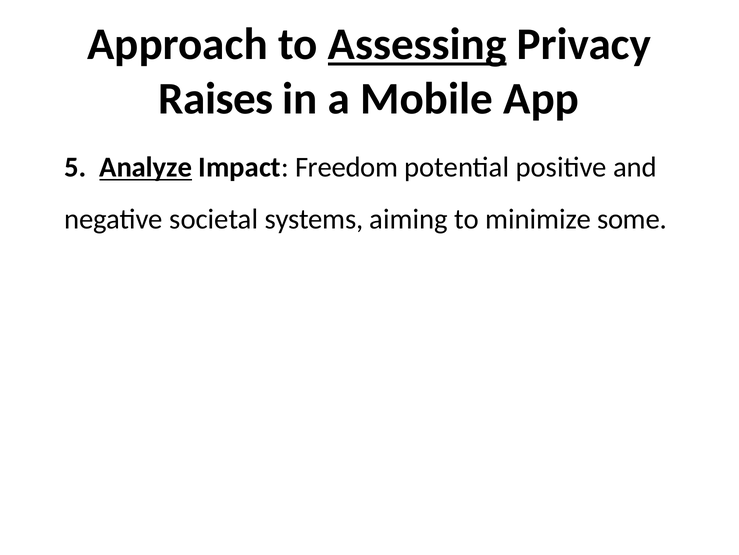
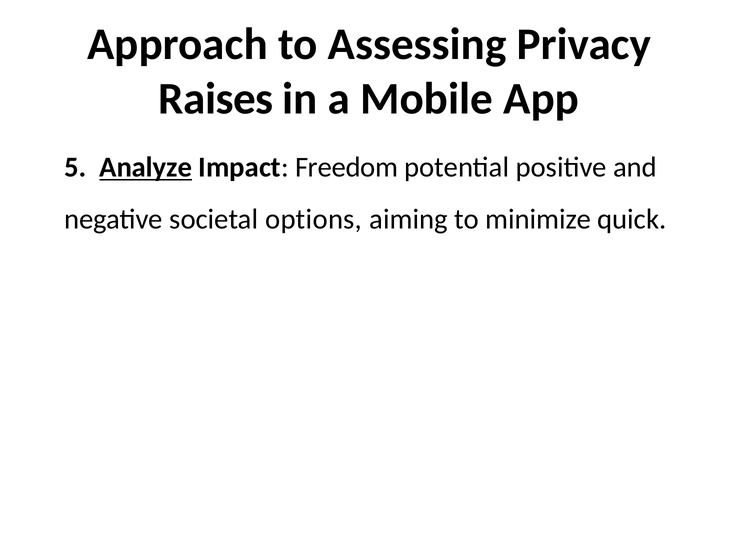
Assessing underline: present -> none
systems: systems -> options
some: some -> quick
